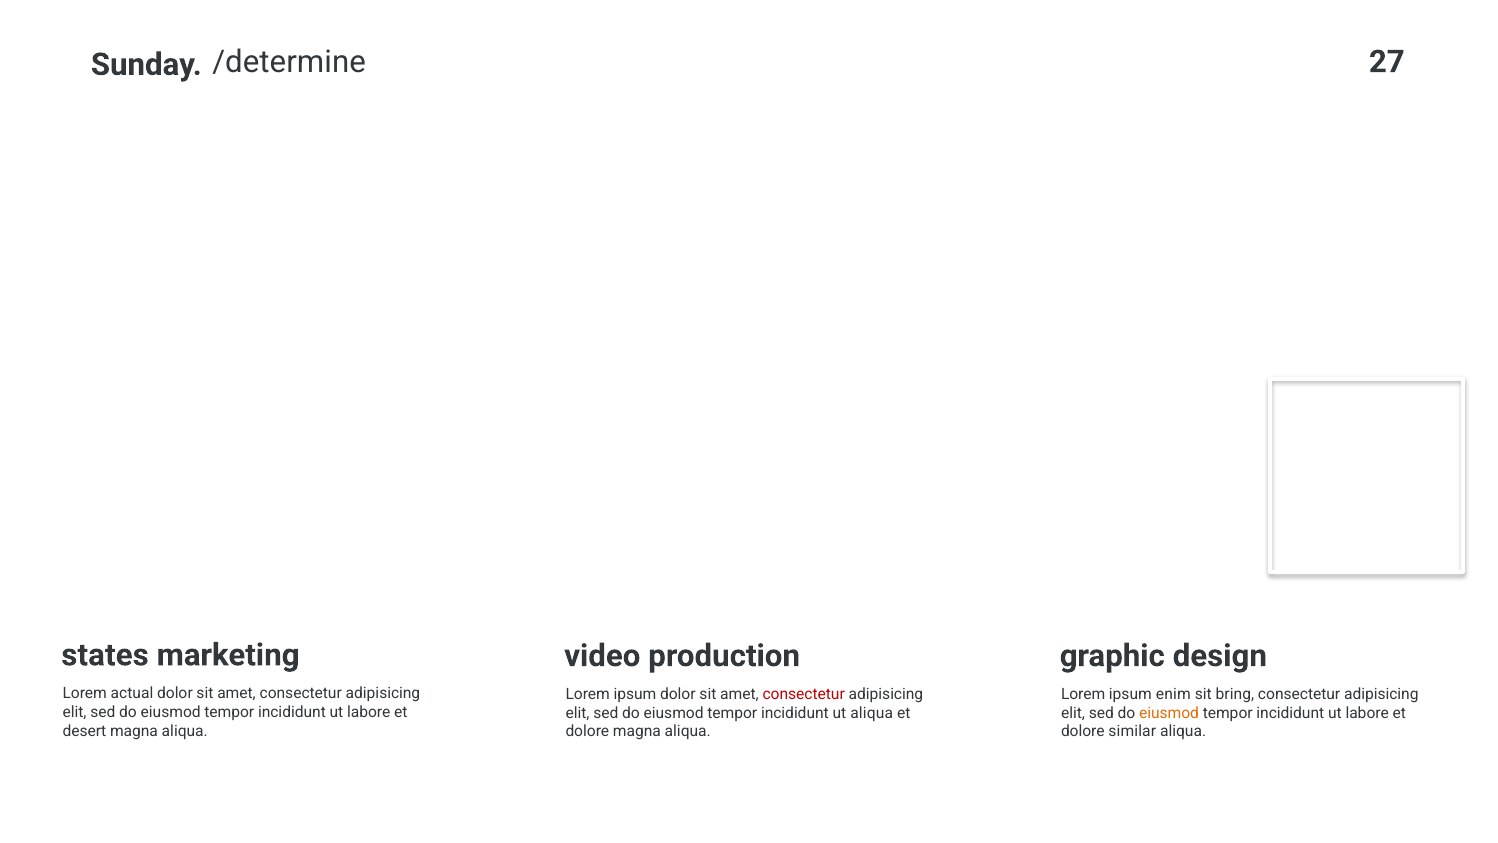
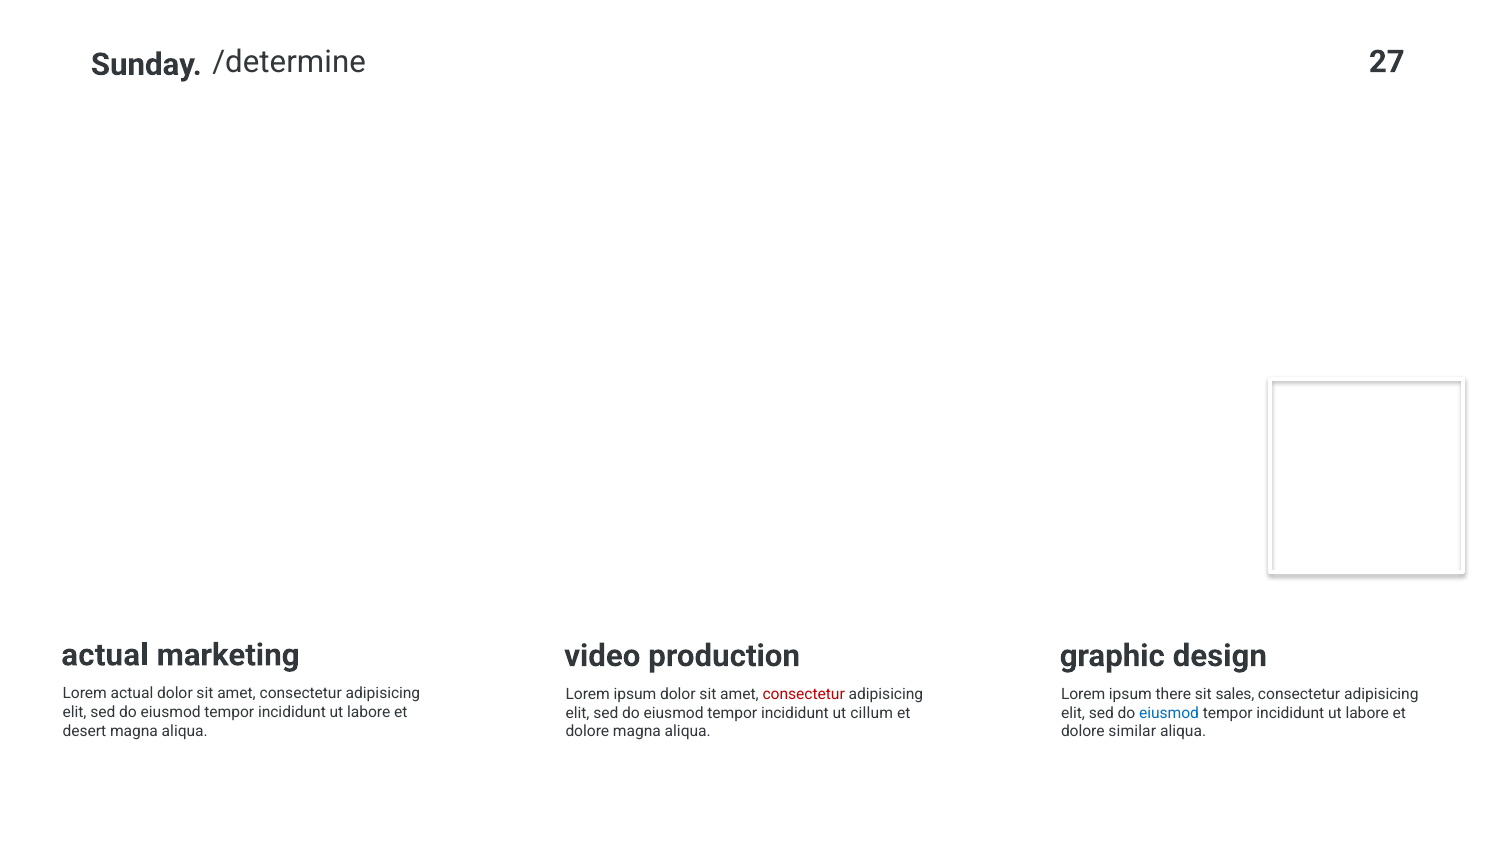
states at (105, 655): states -> actual
enim: enim -> there
bring: bring -> sales
ut aliqua: aliqua -> cillum
eiusmod at (1169, 713) colour: orange -> blue
